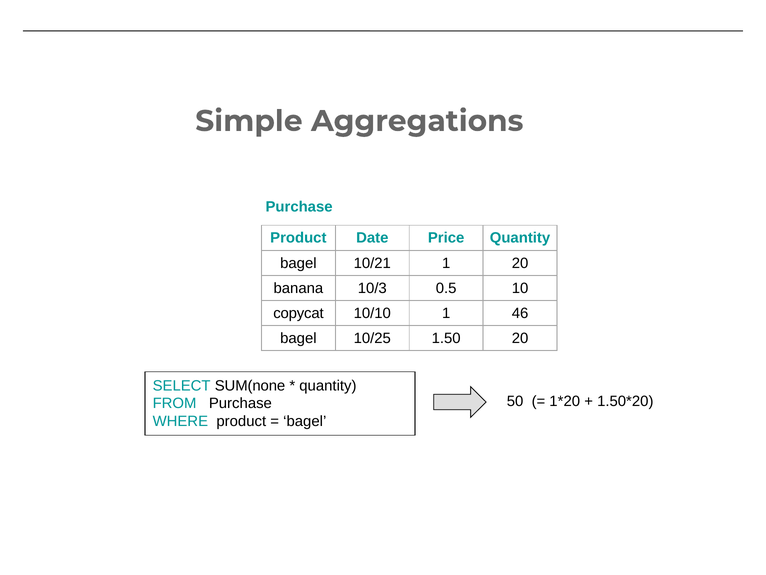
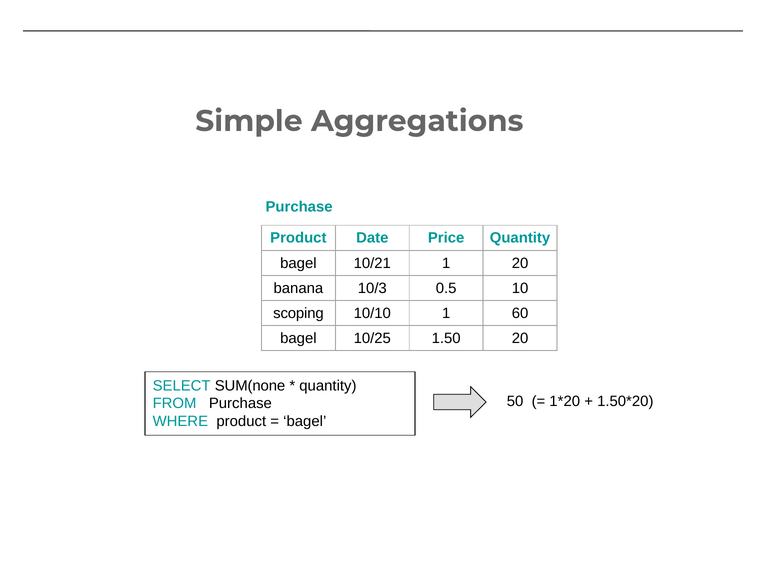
copycat: copycat -> scoping
46: 46 -> 60
